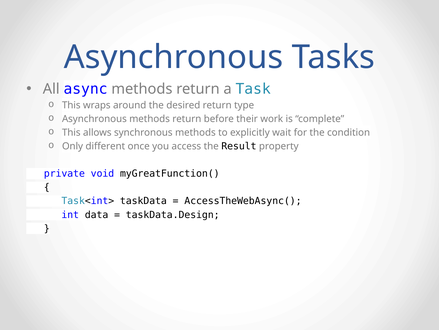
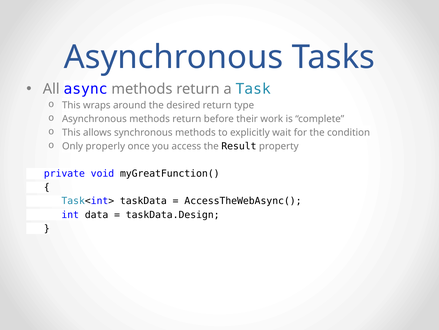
different: different -> properly
